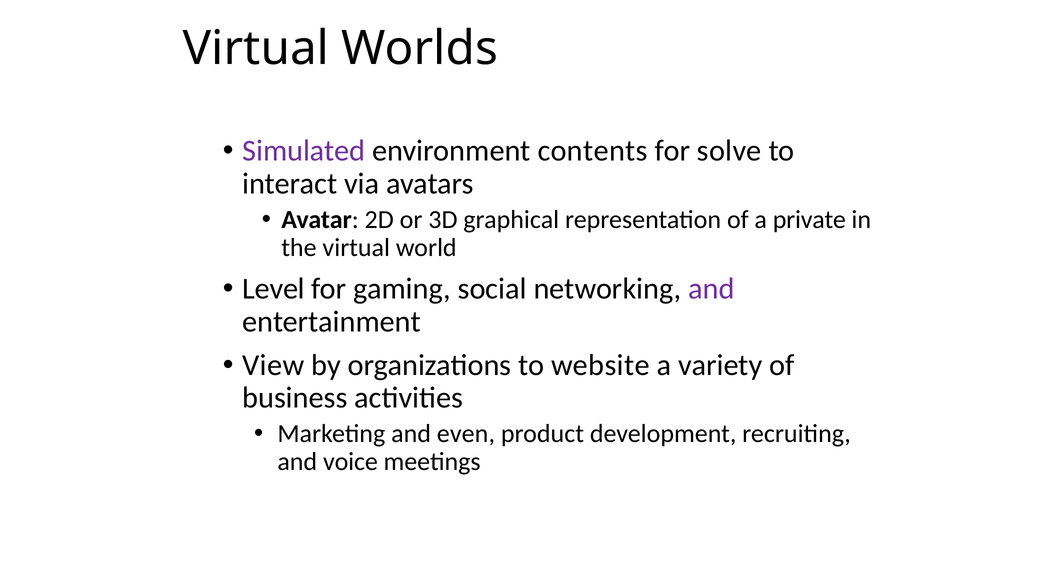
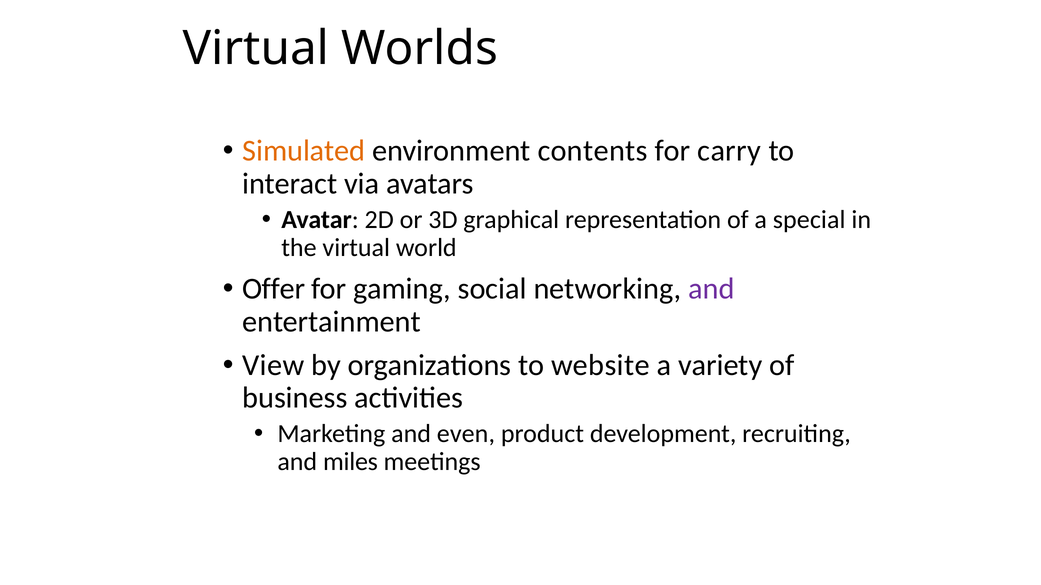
Simulated colour: purple -> orange
solve: solve -> carry
private: private -> special
Level: Level -> Offer
voice: voice -> miles
